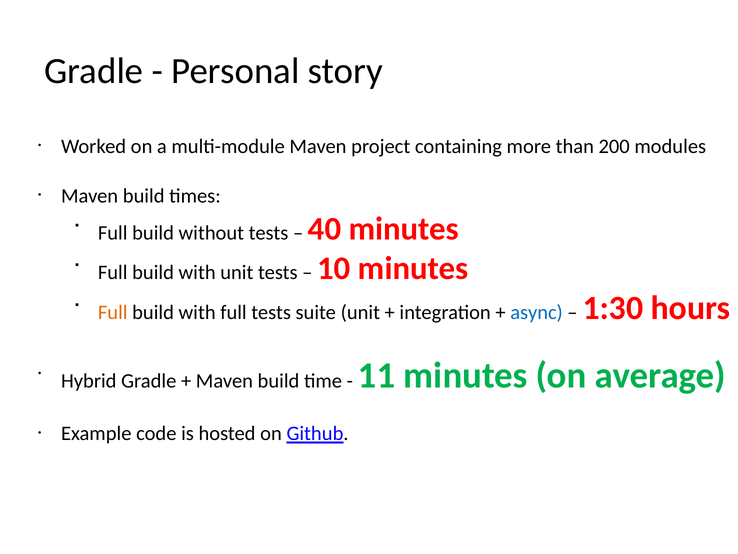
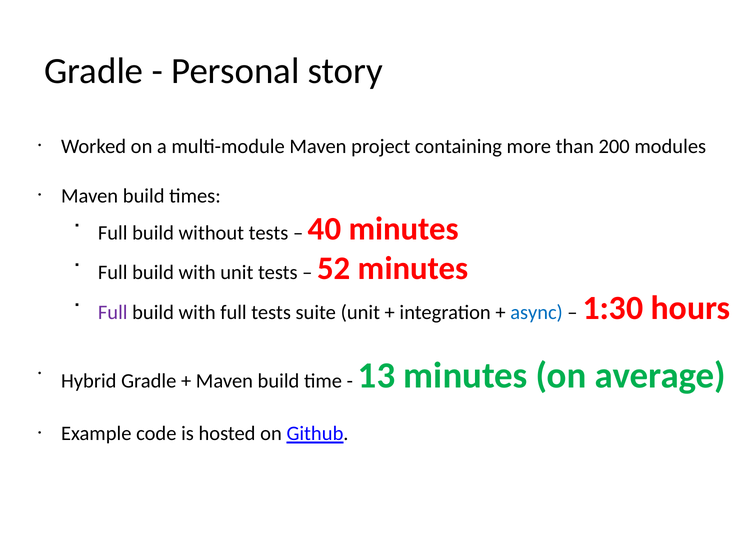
10: 10 -> 52
Full at (113, 312) colour: orange -> purple
11: 11 -> 13
